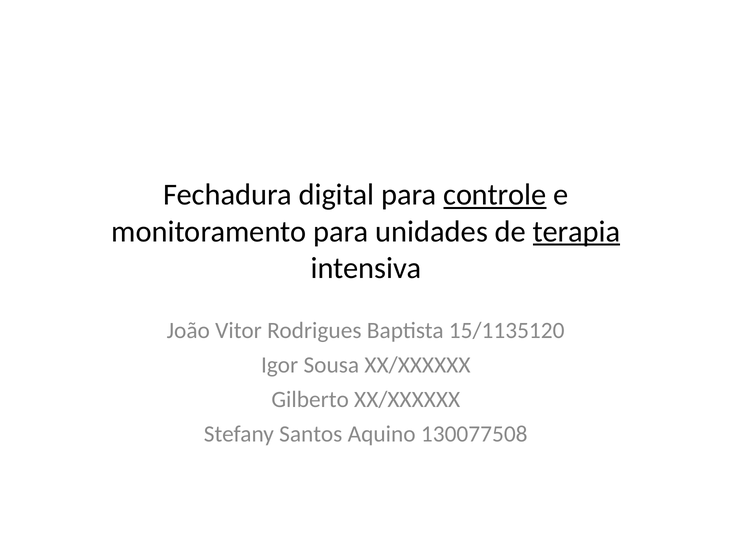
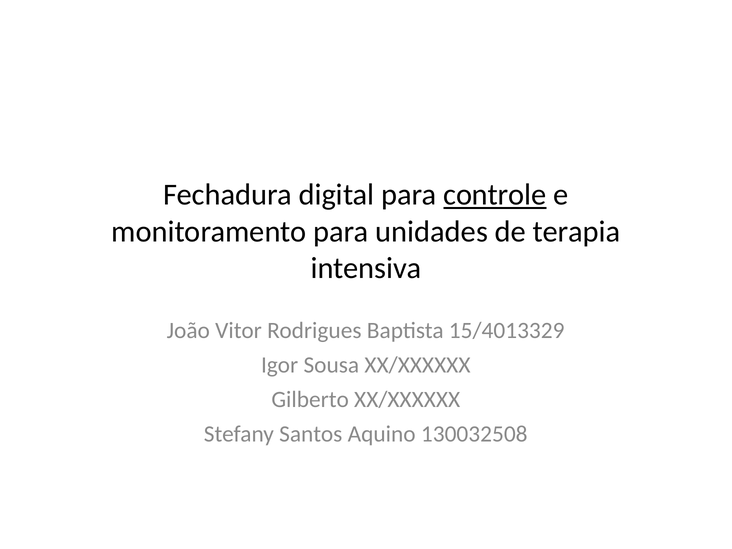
terapia underline: present -> none
15/1135120: 15/1135120 -> 15/4013329
130077508: 130077508 -> 130032508
